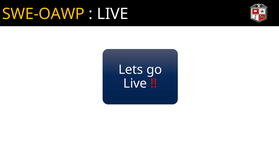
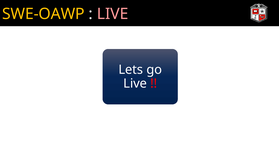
LIVE at (113, 14) colour: white -> pink
